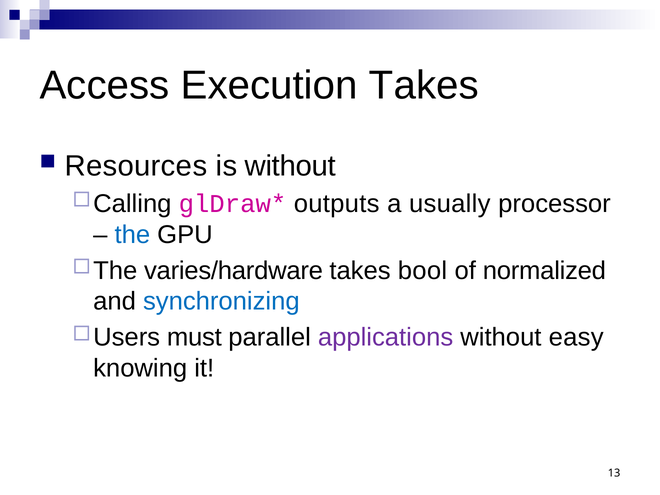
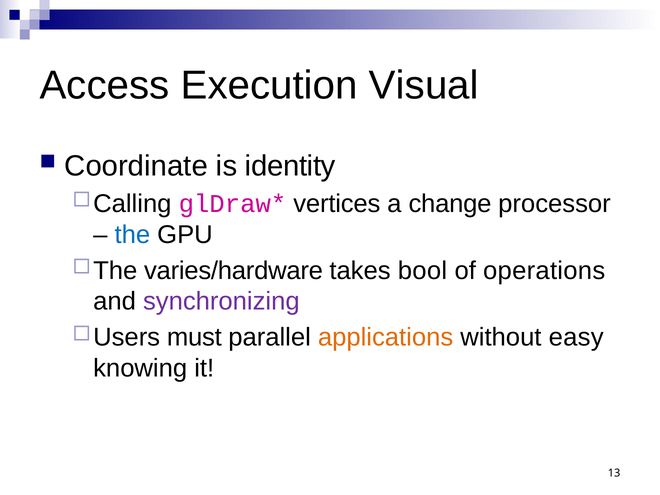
Execution Takes: Takes -> Visual
Resources: Resources -> Coordinate
is without: without -> identity
outputs: outputs -> vertices
usually: usually -> change
normalized: normalized -> operations
synchronizing colour: blue -> purple
applications colour: purple -> orange
